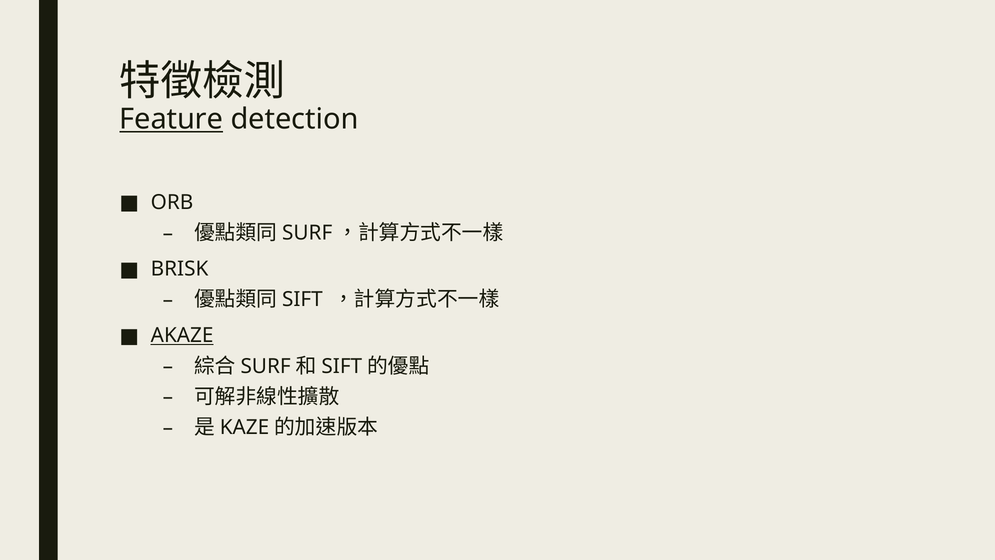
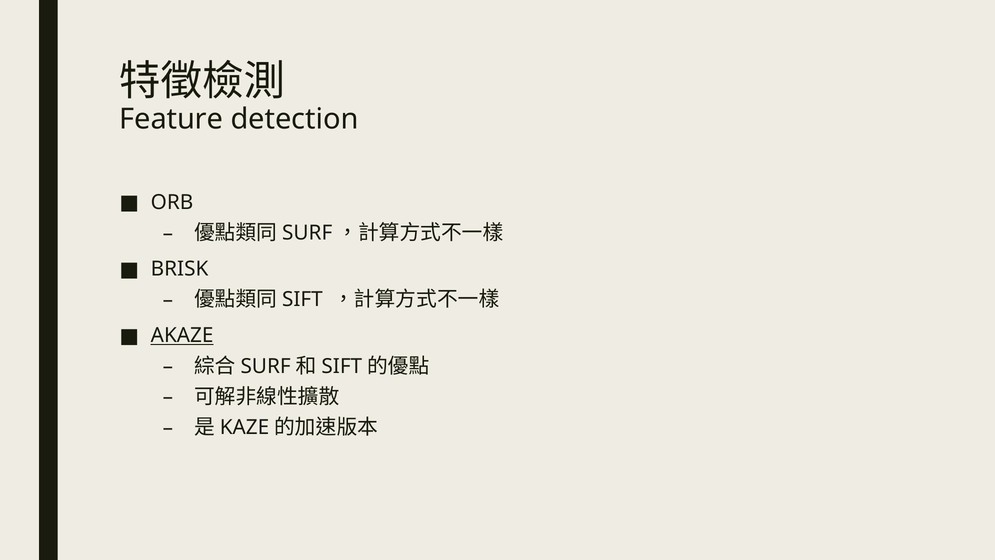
Feature underline: present -> none
